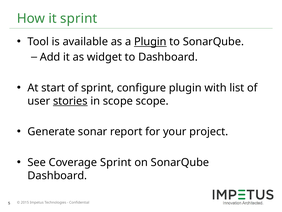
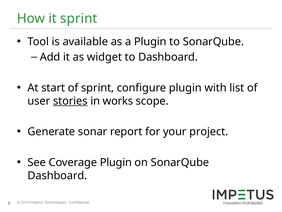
Plugin at (150, 42) underline: present -> none
in scope: scope -> works
Coverage Sprint: Sprint -> Plugin
